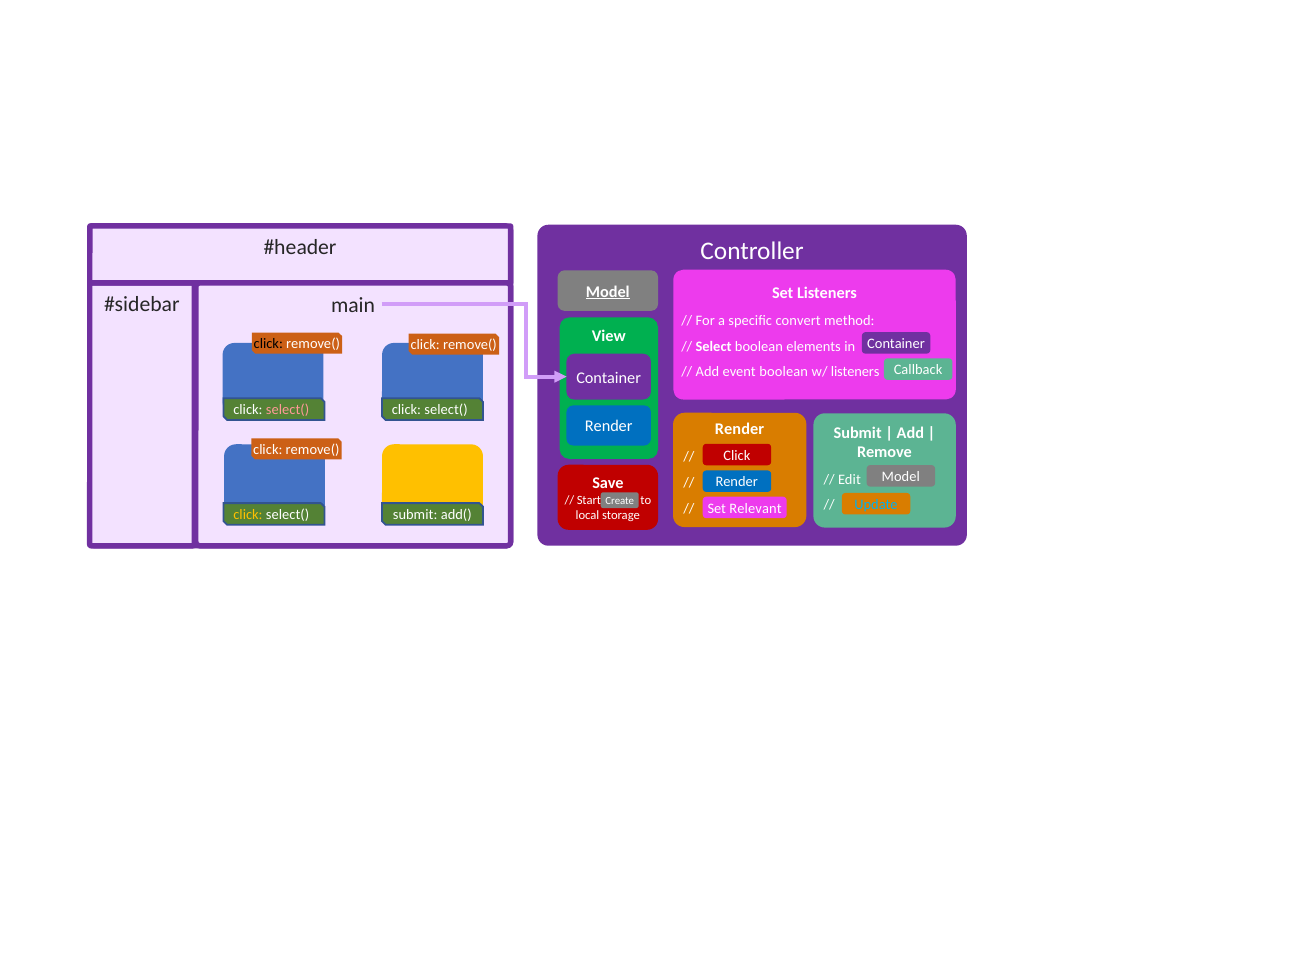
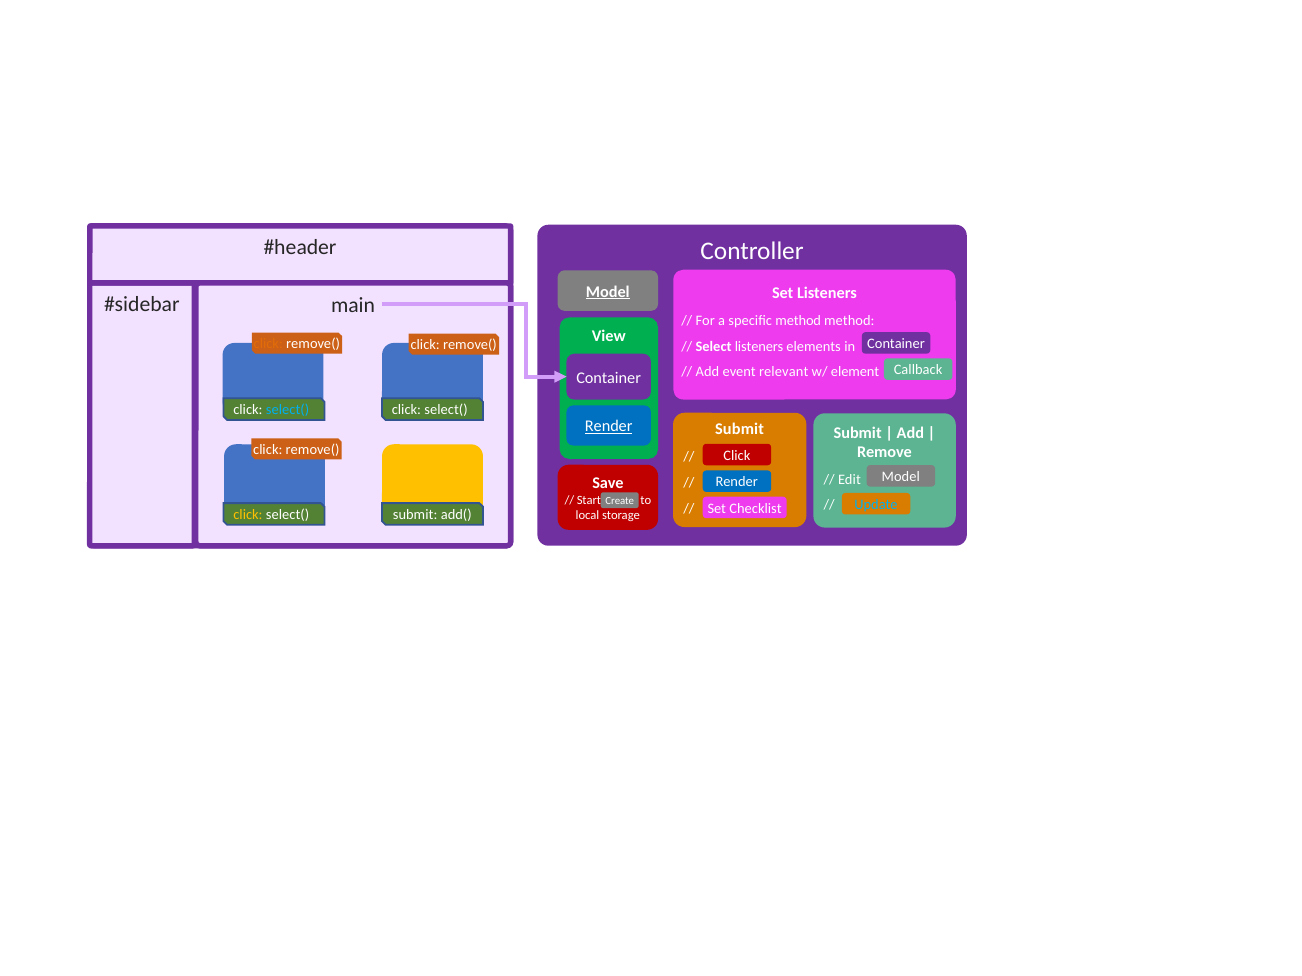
specific convert: convert -> method
click at (268, 344) colour: black -> orange
Select boolean: boolean -> listeners
event boolean: boolean -> relevant
w/ listeners: listeners -> element
select( at (288, 410) colour: pink -> light blue
Render at (609, 427) underline: none -> present
Render at (740, 430): Render -> Submit
Relevant: Relevant -> Checklist
